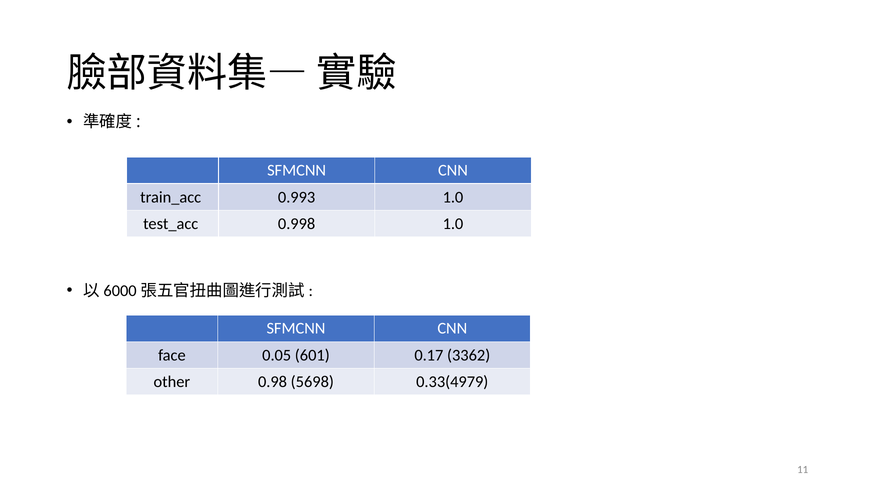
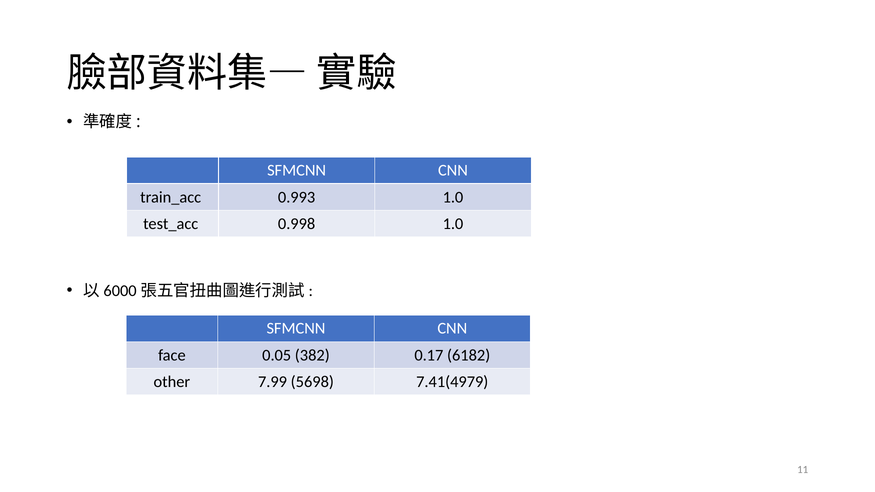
601: 601 -> 382
3362: 3362 -> 6182
0.98: 0.98 -> 7.99
0.33(4979: 0.33(4979 -> 7.41(4979
